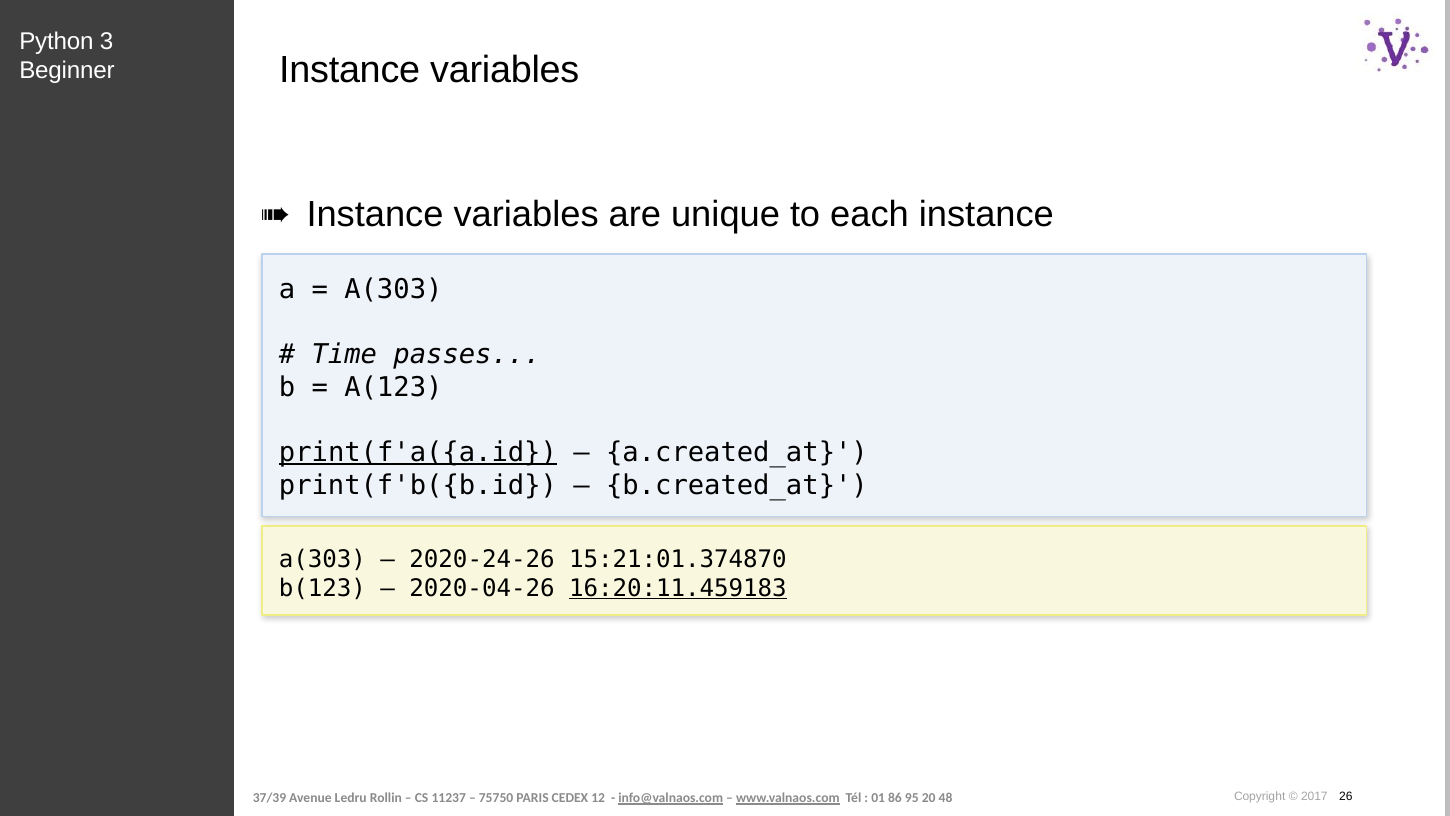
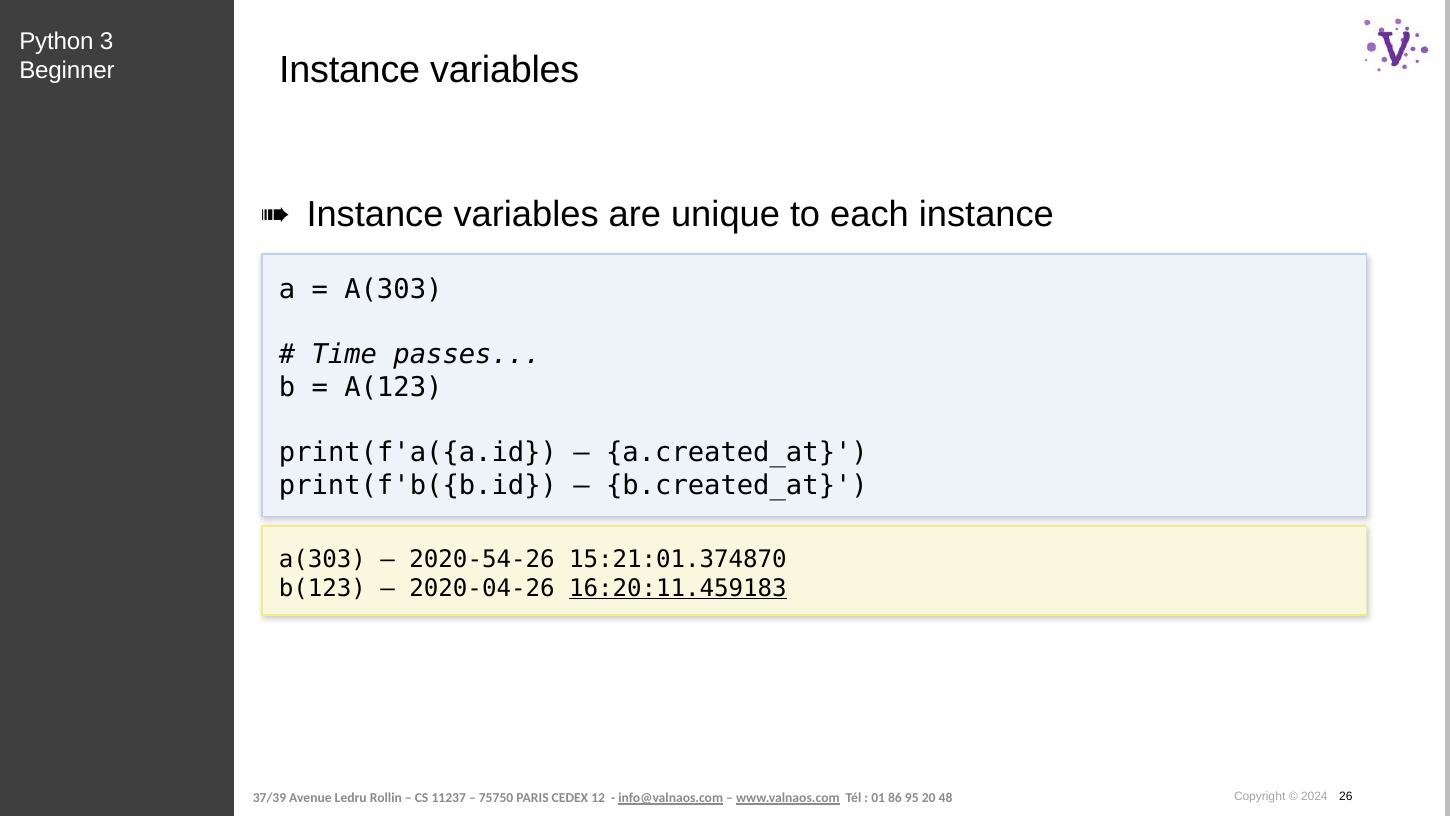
print(f'a({a.id underline: present -> none
2020-24-26: 2020-24-26 -> 2020-54-26
2017: 2017 -> 2024
